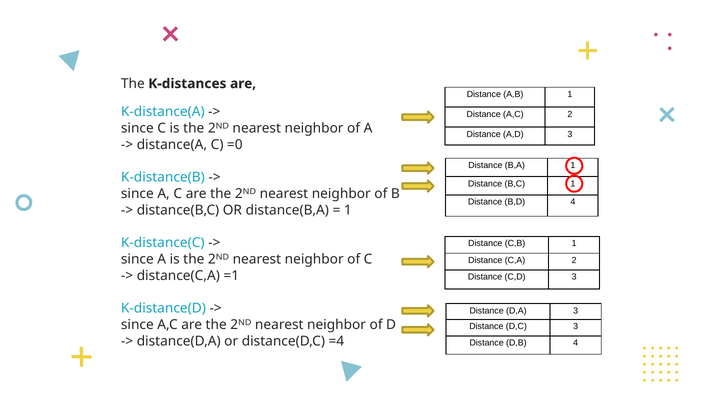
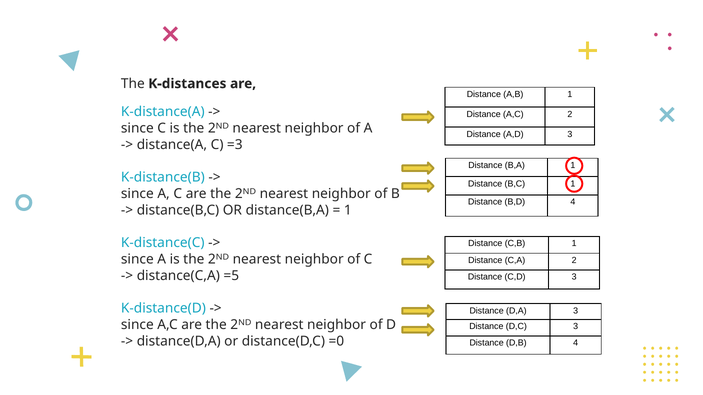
=0: =0 -> =3
=1: =1 -> =5
=4: =4 -> =0
